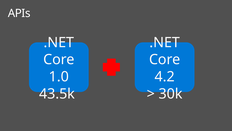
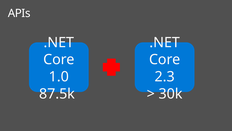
4.2: 4.2 -> 2.3
43.5k: 43.5k -> 87.5k
